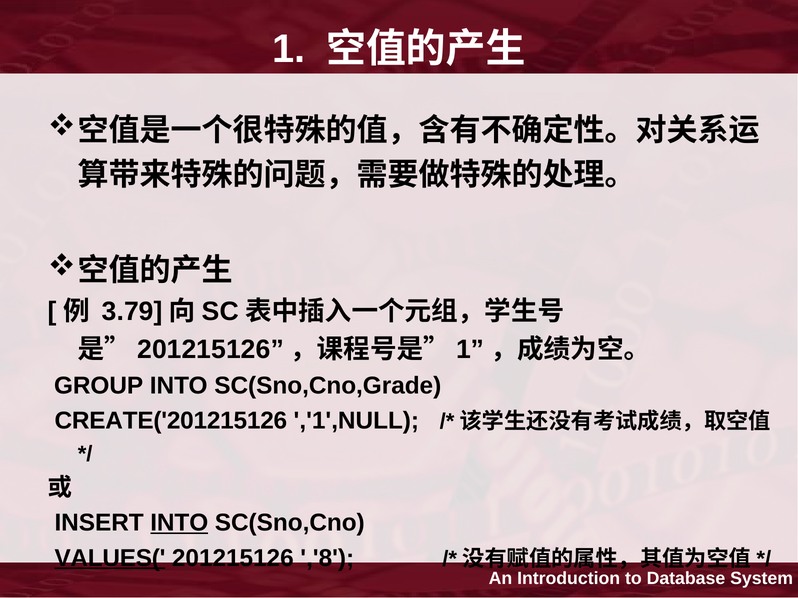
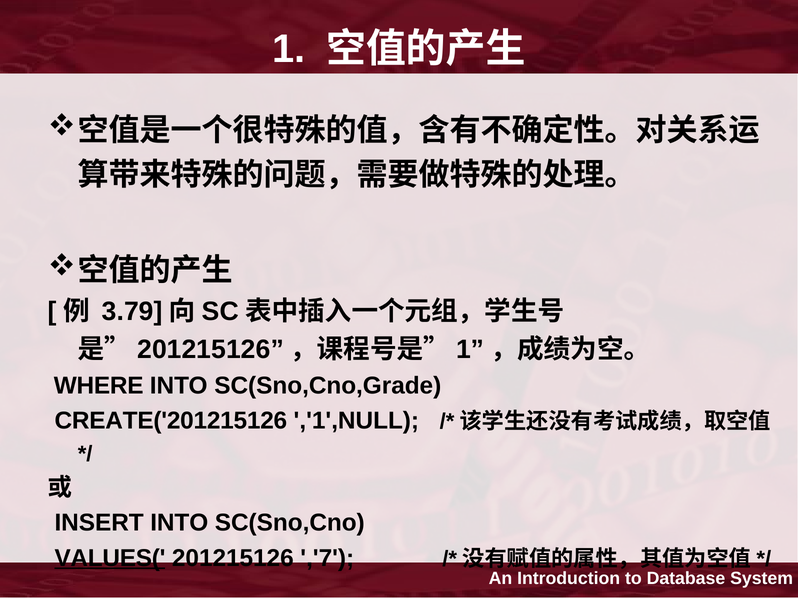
GROUP: GROUP -> WHERE
INTO at (179, 523) underline: present -> none
,'8: ,'8 -> ,'7
